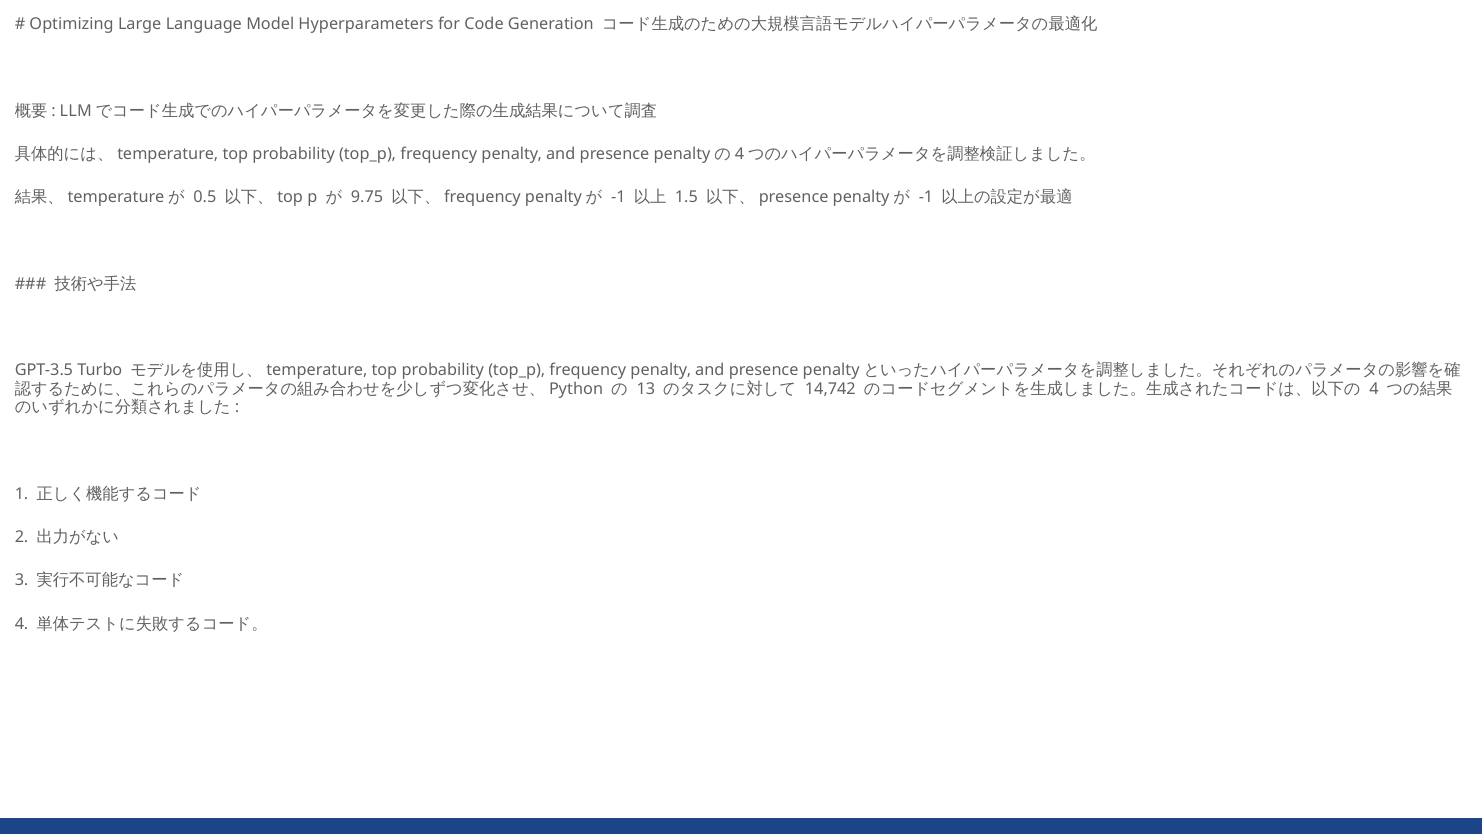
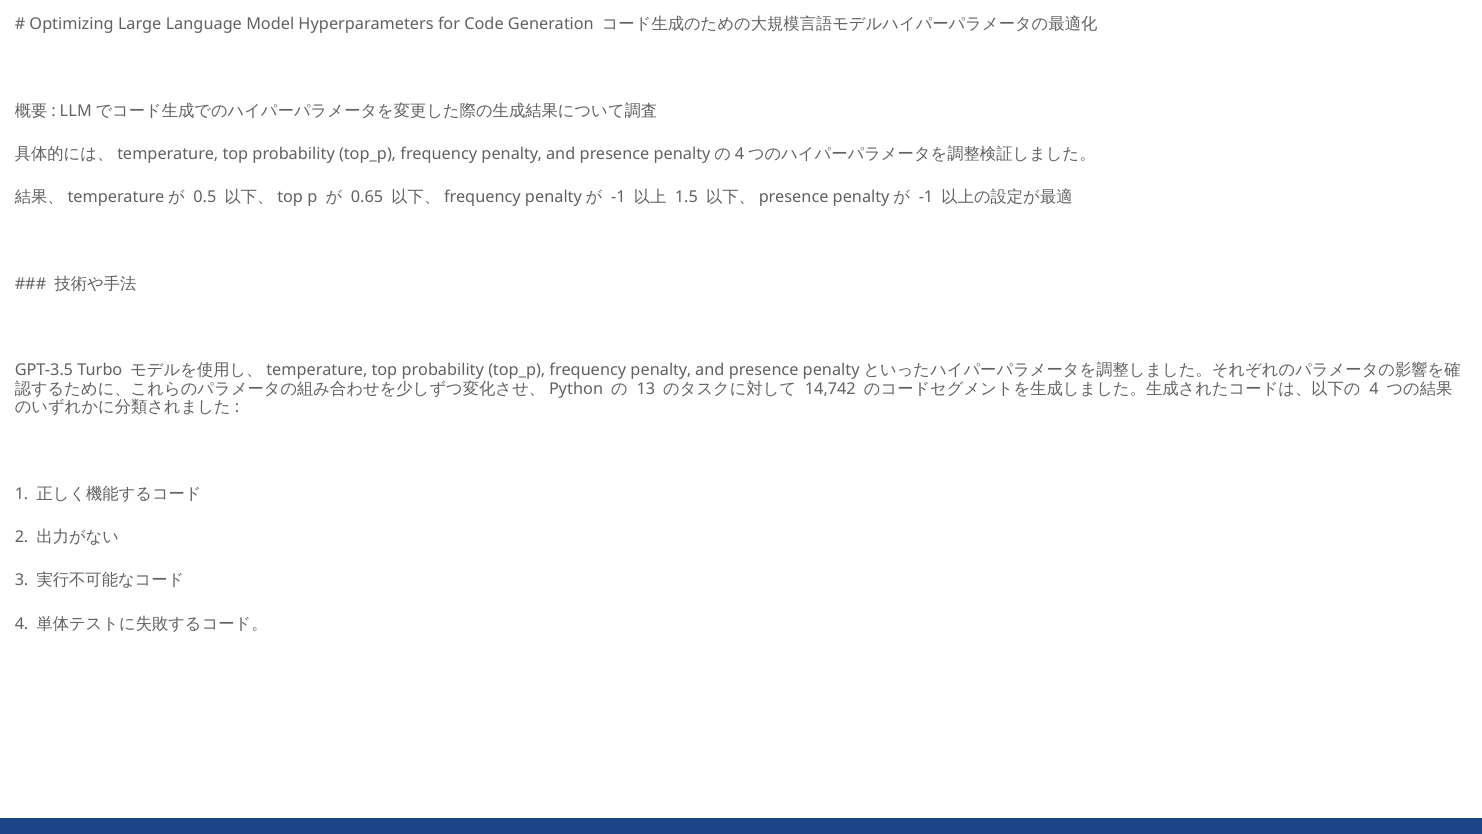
9.75: 9.75 -> 0.65
